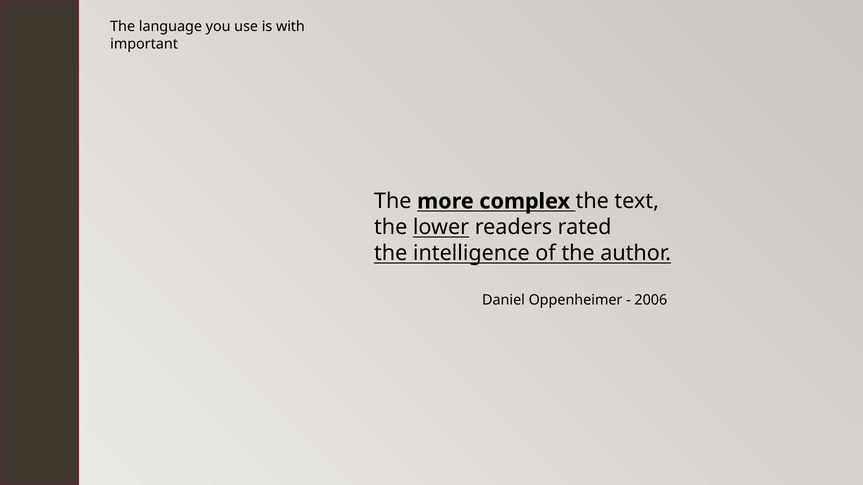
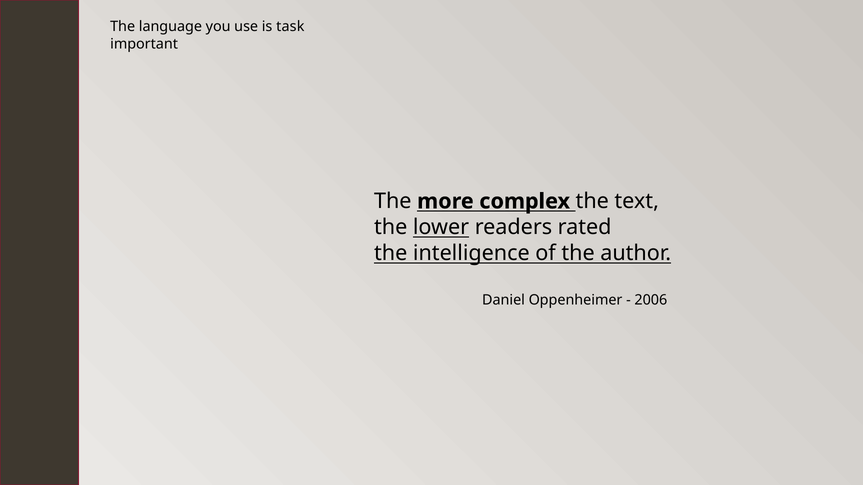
with: with -> task
